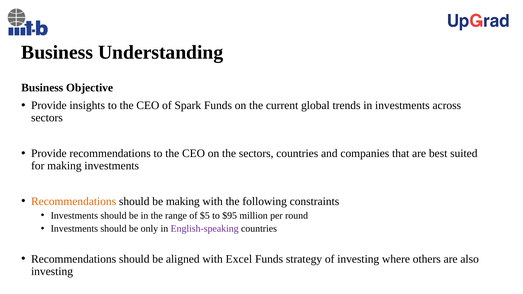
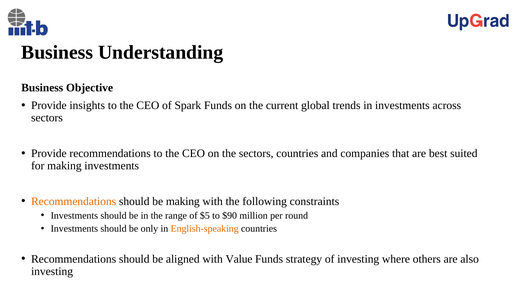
$95: $95 -> $90
English-speaking colour: purple -> orange
Excel: Excel -> Value
